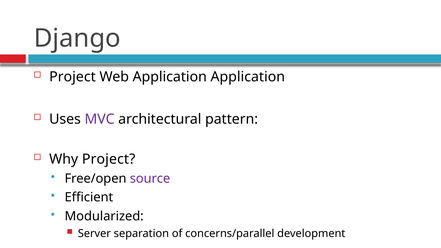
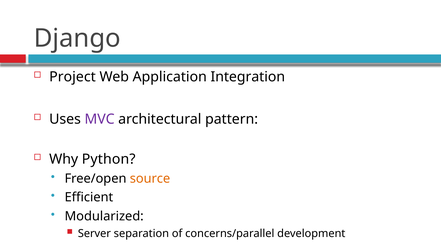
Application Application: Application -> Integration
Why Project: Project -> Python
source colour: purple -> orange
